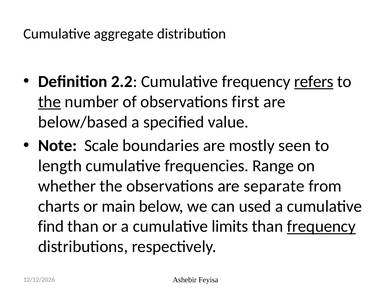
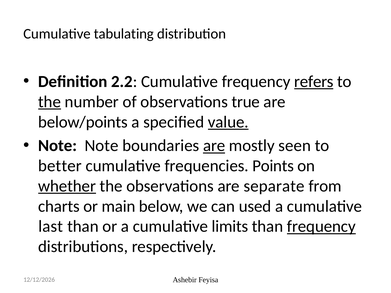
aggregate: aggregate -> tabulating
first: first -> true
below/based: below/based -> below/points
value underline: none -> present
Note Scale: Scale -> Note
are at (214, 146) underline: none -> present
length: length -> better
Range: Range -> Points
whether underline: none -> present
find: find -> last
